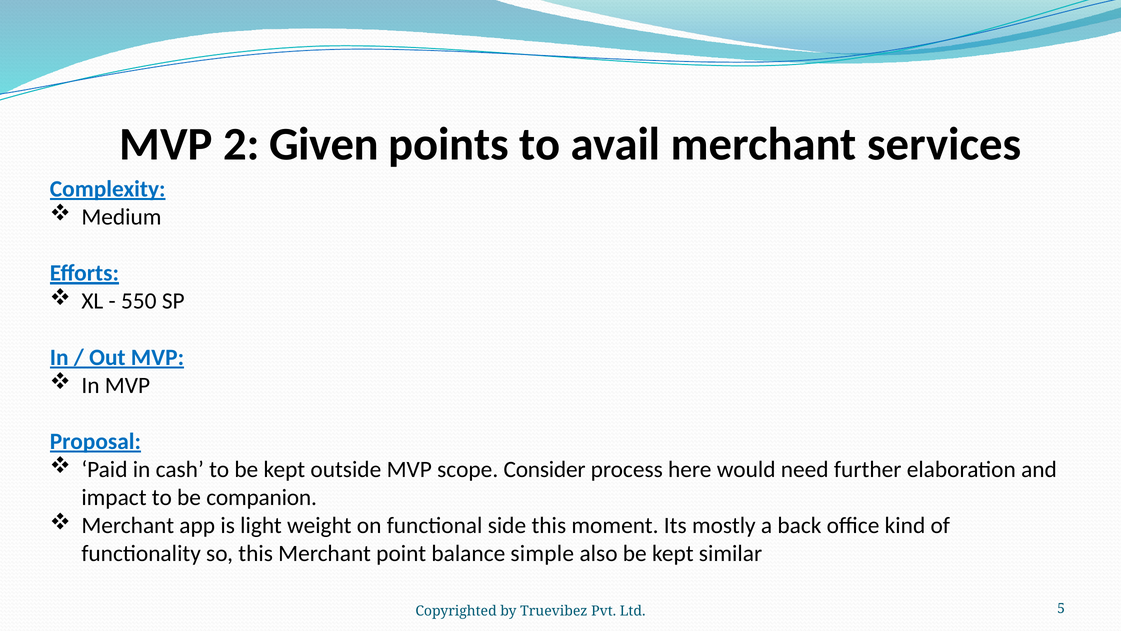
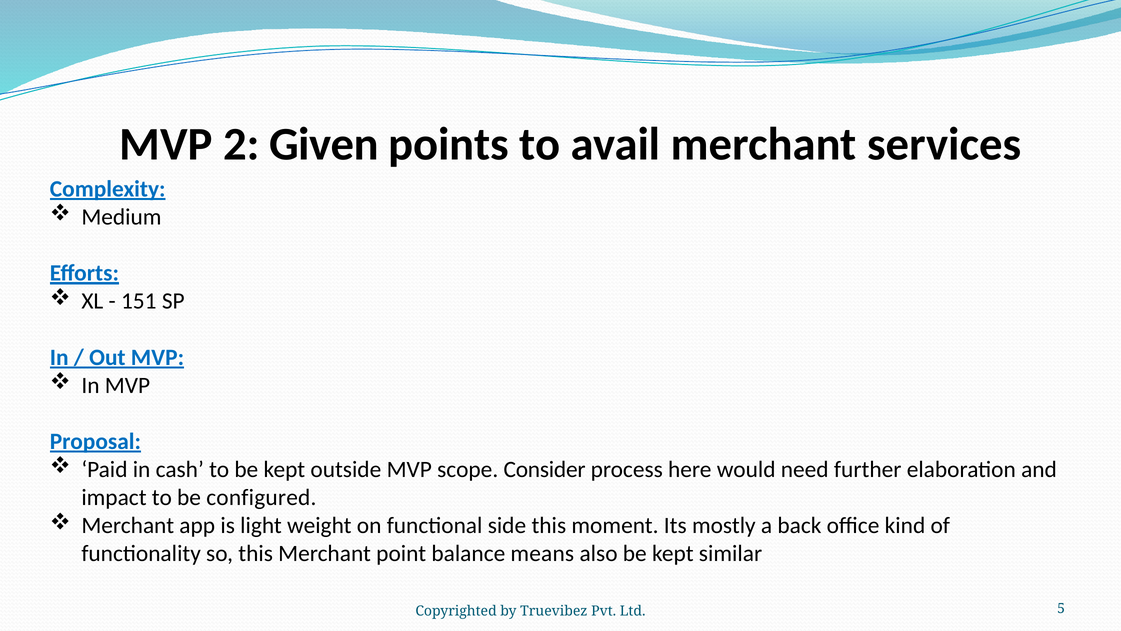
550: 550 -> 151
companion: companion -> configured
simple: simple -> means
